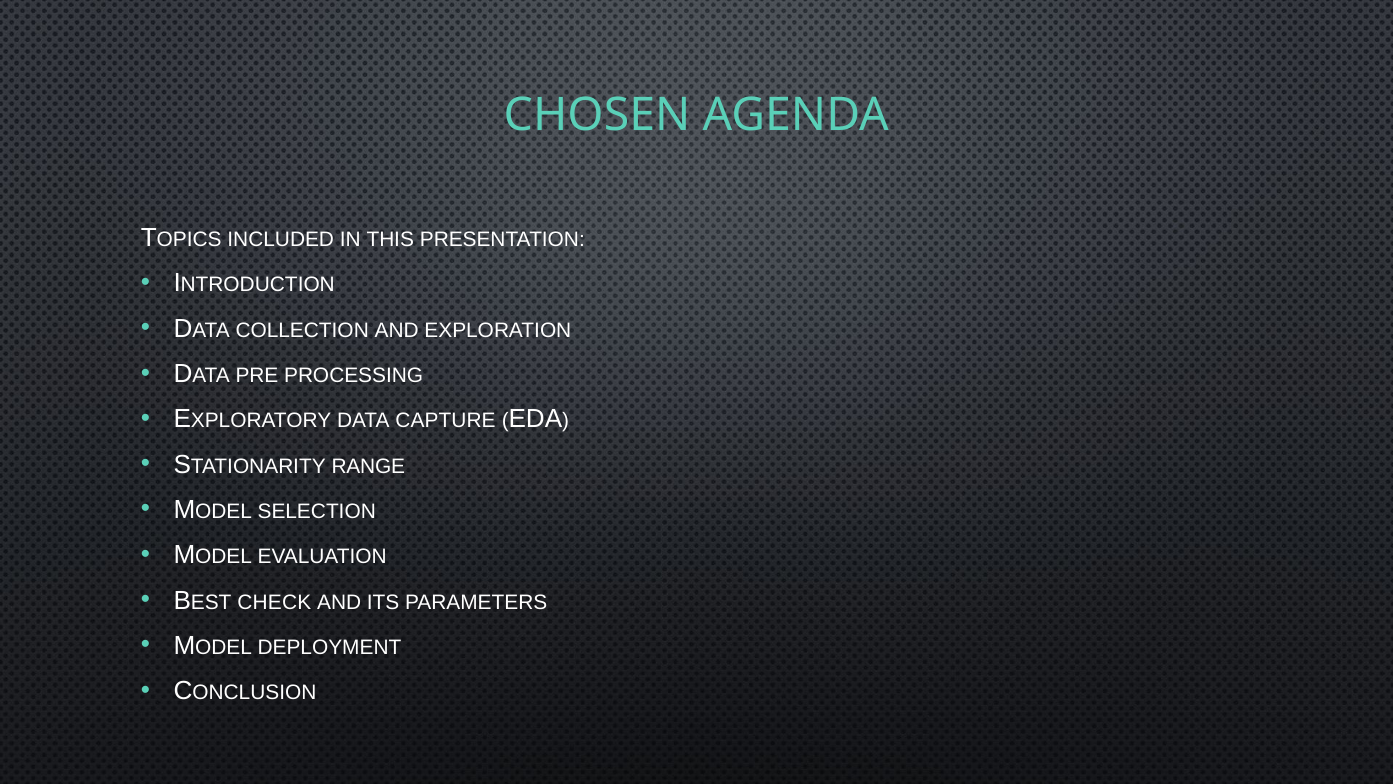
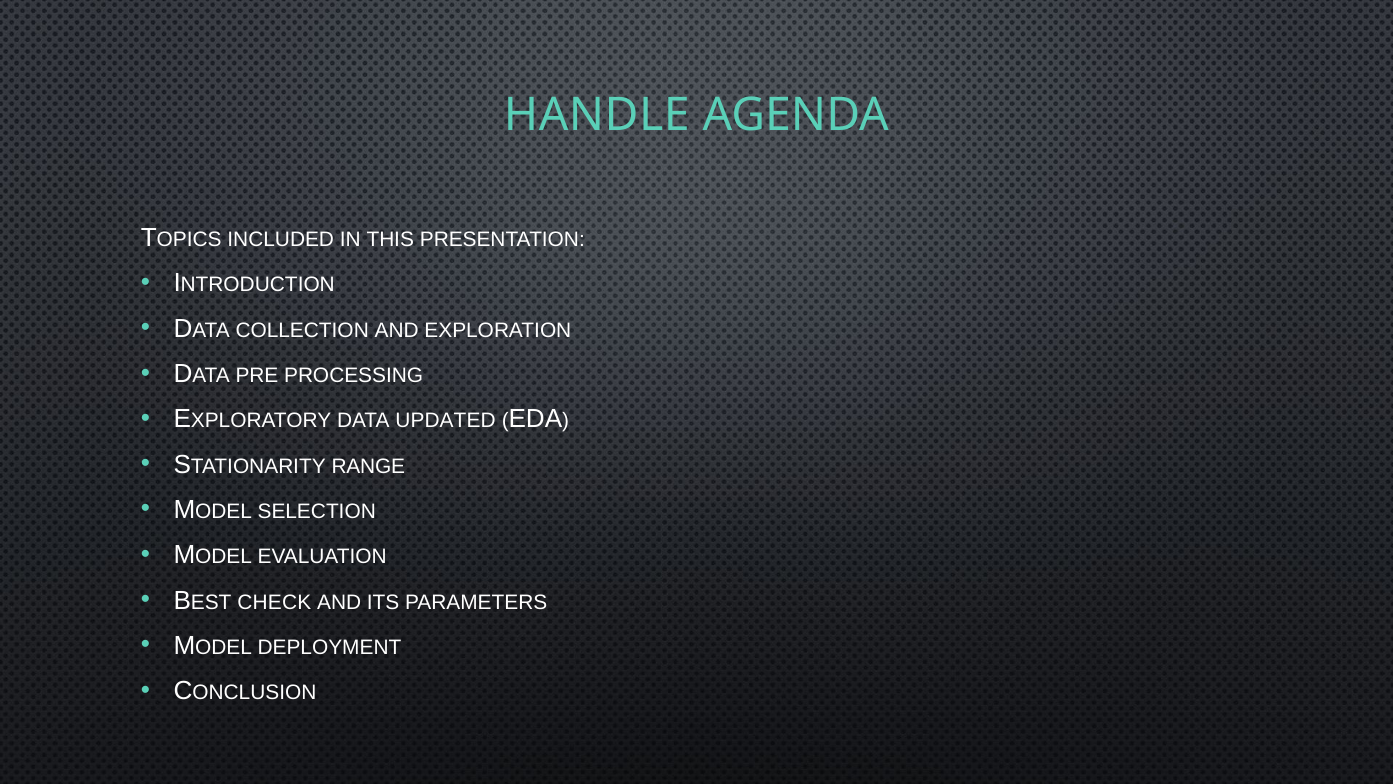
CHOSEN: CHOSEN -> HANDLE
CAPTURE: CAPTURE -> UPDATED
